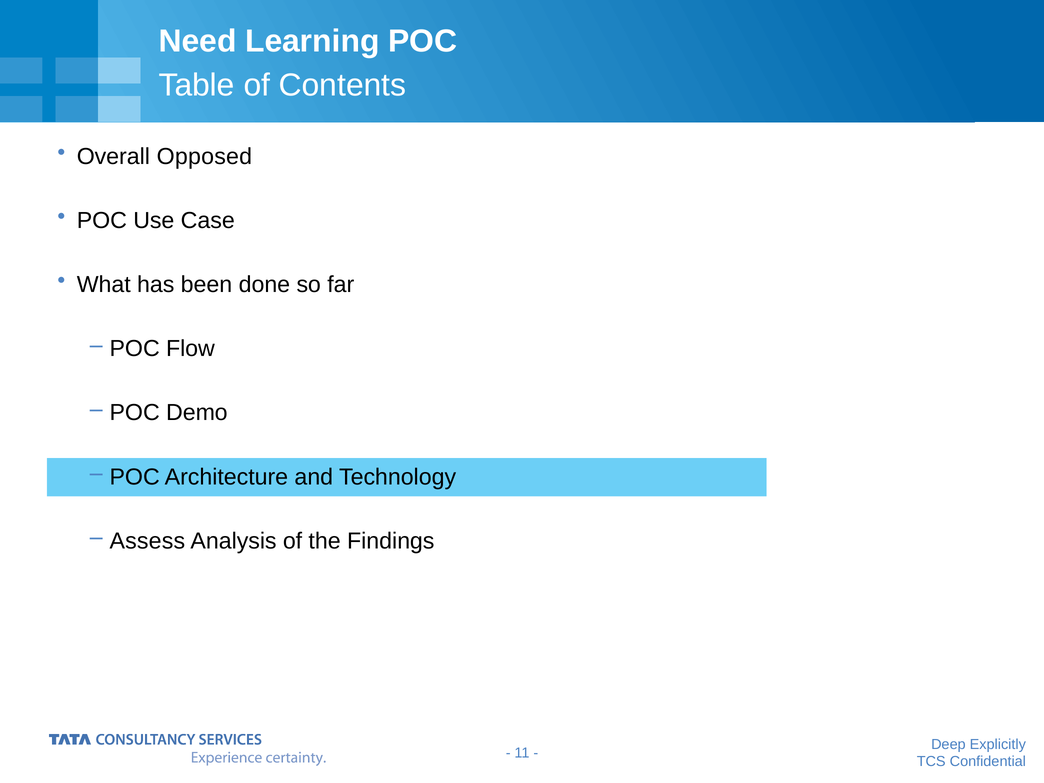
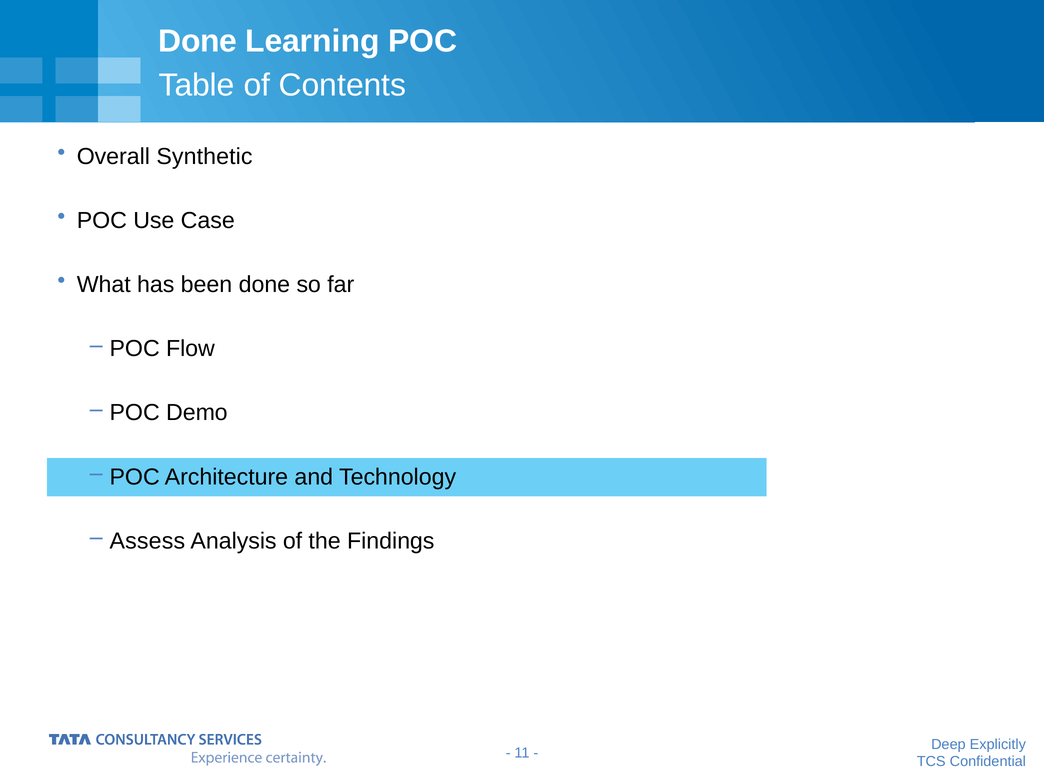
Need at (198, 41): Need -> Done
Opposed: Opposed -> Synthetic
